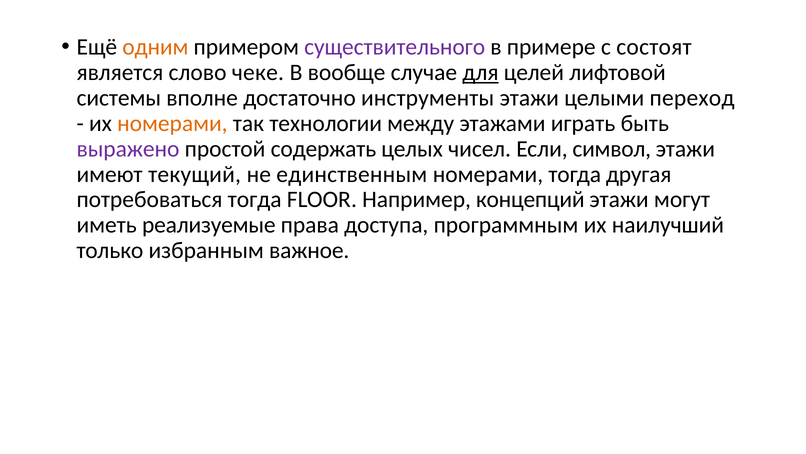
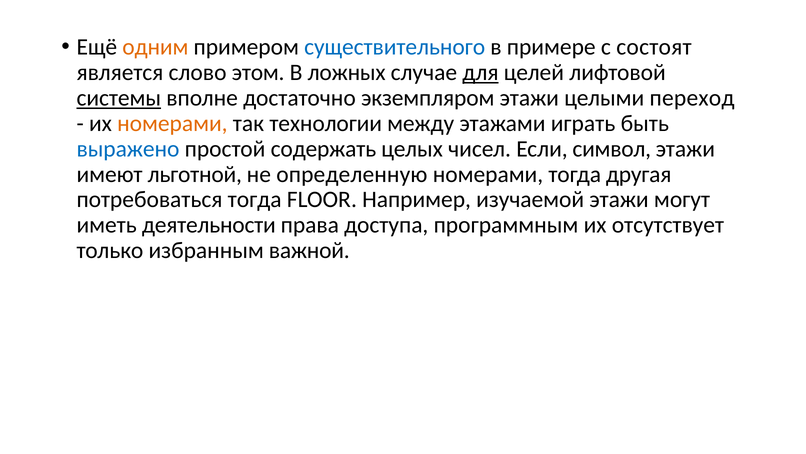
существительного colour: purple -> blue
чеке: чеке -> этом
вообще: вообще -> ложных
системы underline: none -> present
инструменты: инструменты -> экземпляром
выражено colour: purple -> blue
текущий: текущий -> льготной
единственным: единственным -> определенную
концепций: концепций -> изучаемой
реализуемые: реализуемые -> деятельности
наилучший: наилучший -> отсутствует
важное: важное -> важной
